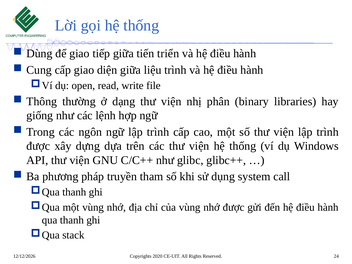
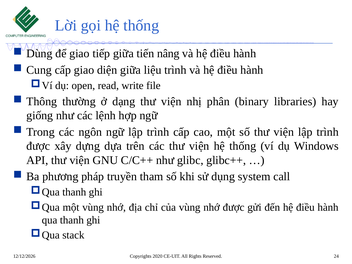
triển: triển -> nâng
